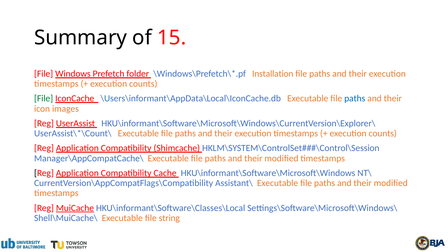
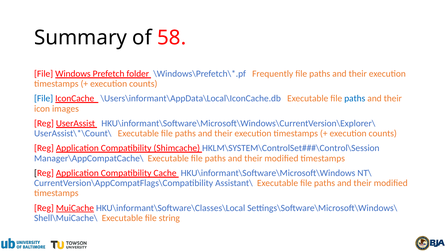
15: 15 -> 58
Installation: Installation -> Frequently
File at (44, 99) colour: green -> blue
